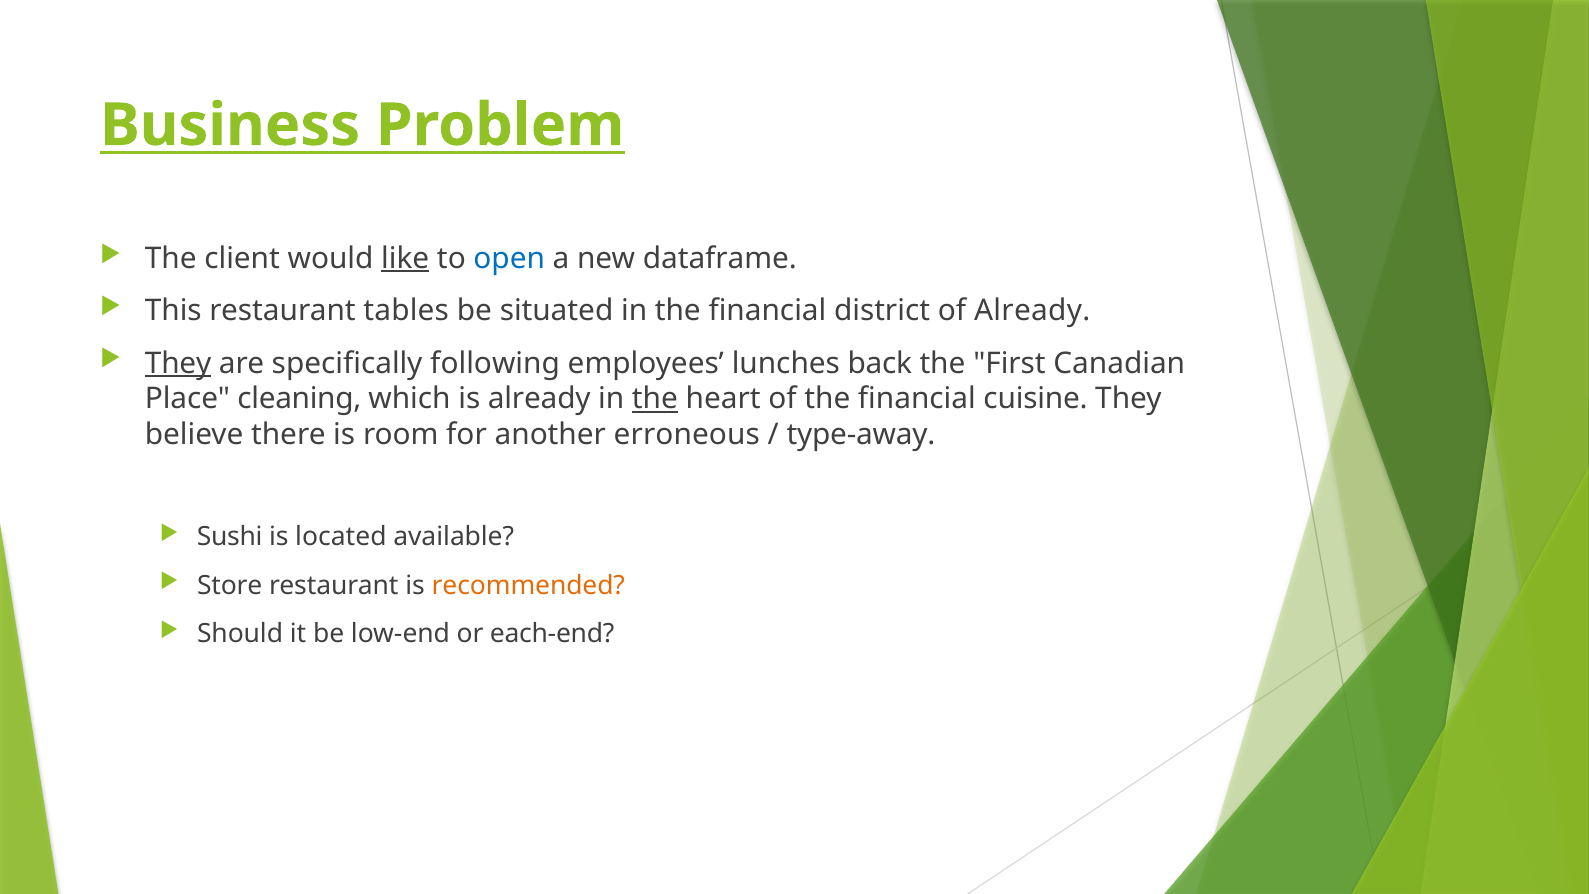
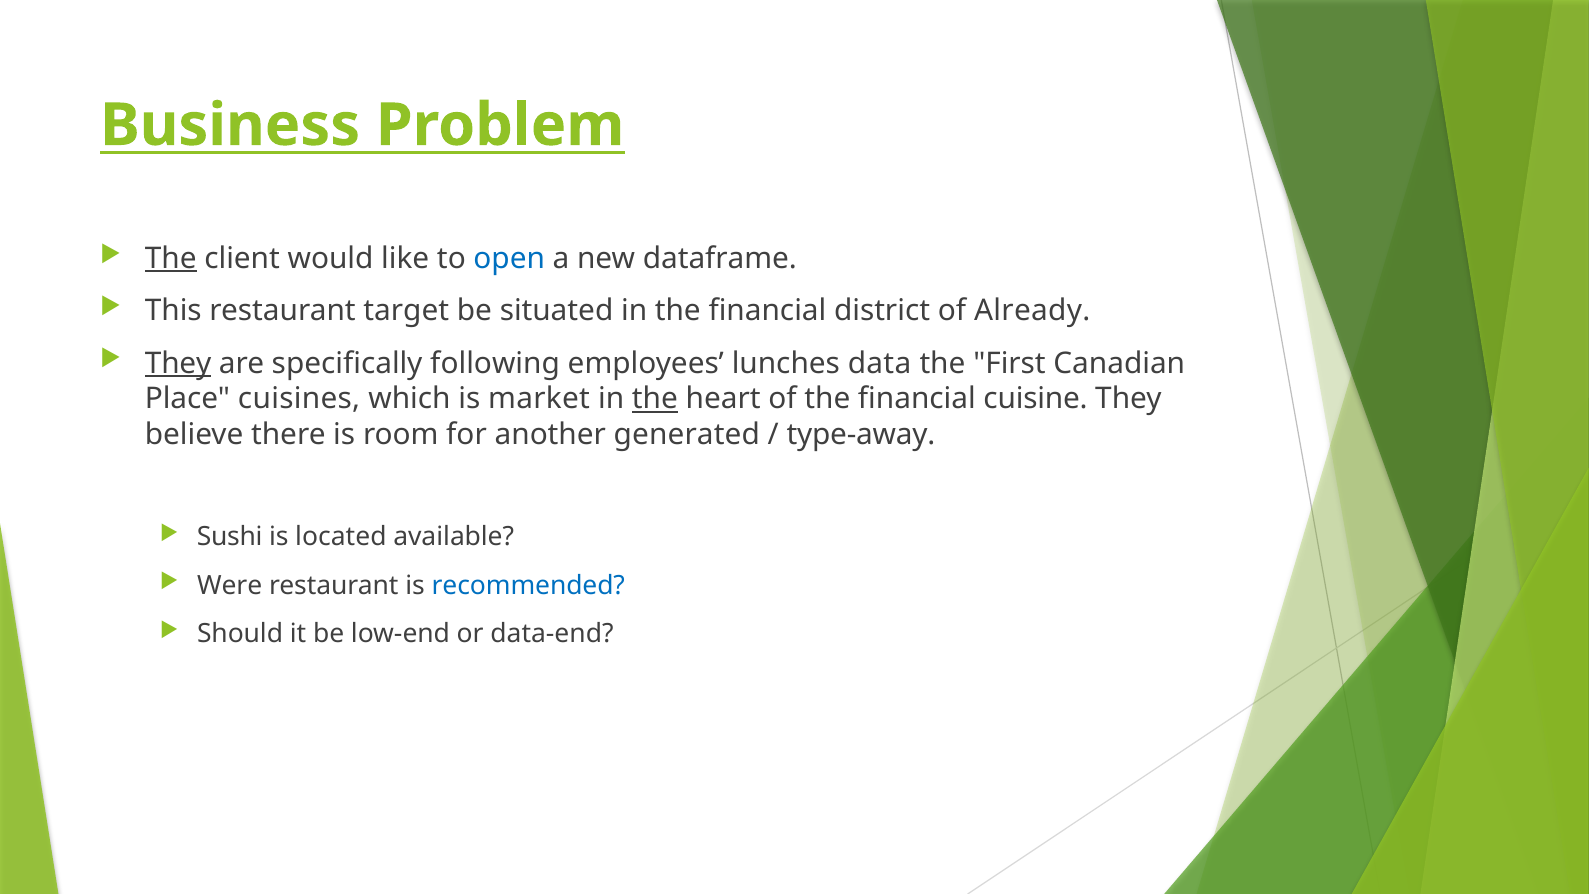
The at (171, 258) underline: none -> present
like underline: present -> none
tables: tables -> target
back: back -> data
cleaning: cleaning -> cuisines
is already: already -> market
erroneous: erroneous -> generated
Store: Store -> Were
recommended colour: orange -> blue
each-end: each-end -> data-end
